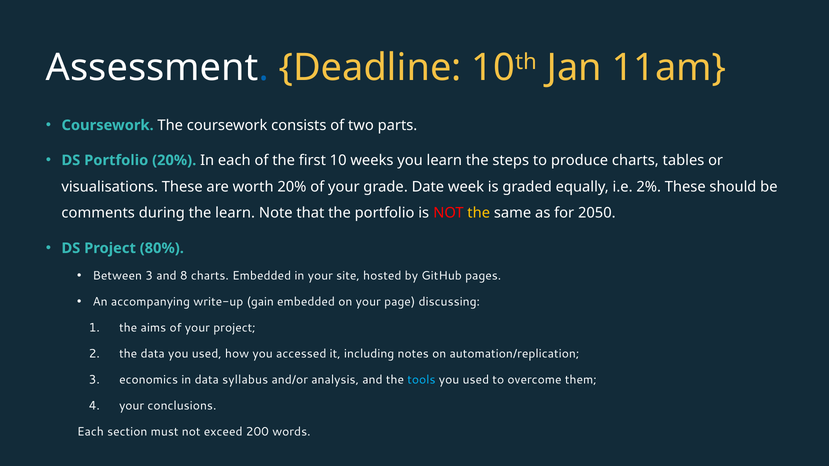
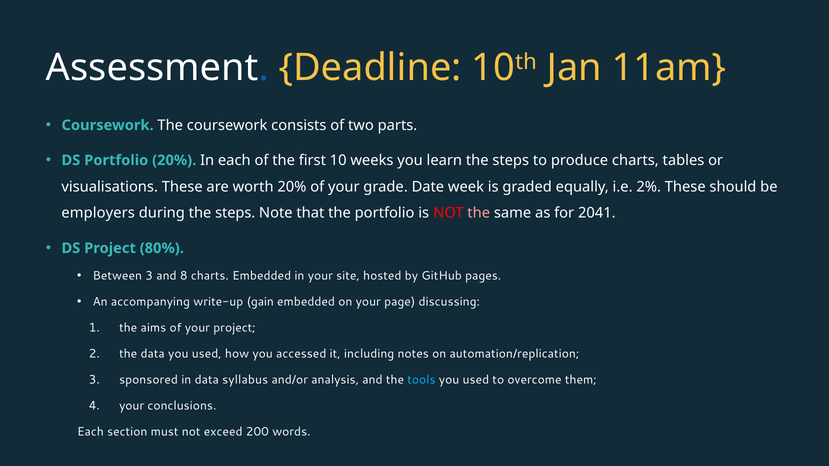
comments: comments -> employers
during the learn: learn -> steps
the at (479, 213) colour: yellow -> pink
2050: 2050 -> 2041
economics: economics -> sponsored
